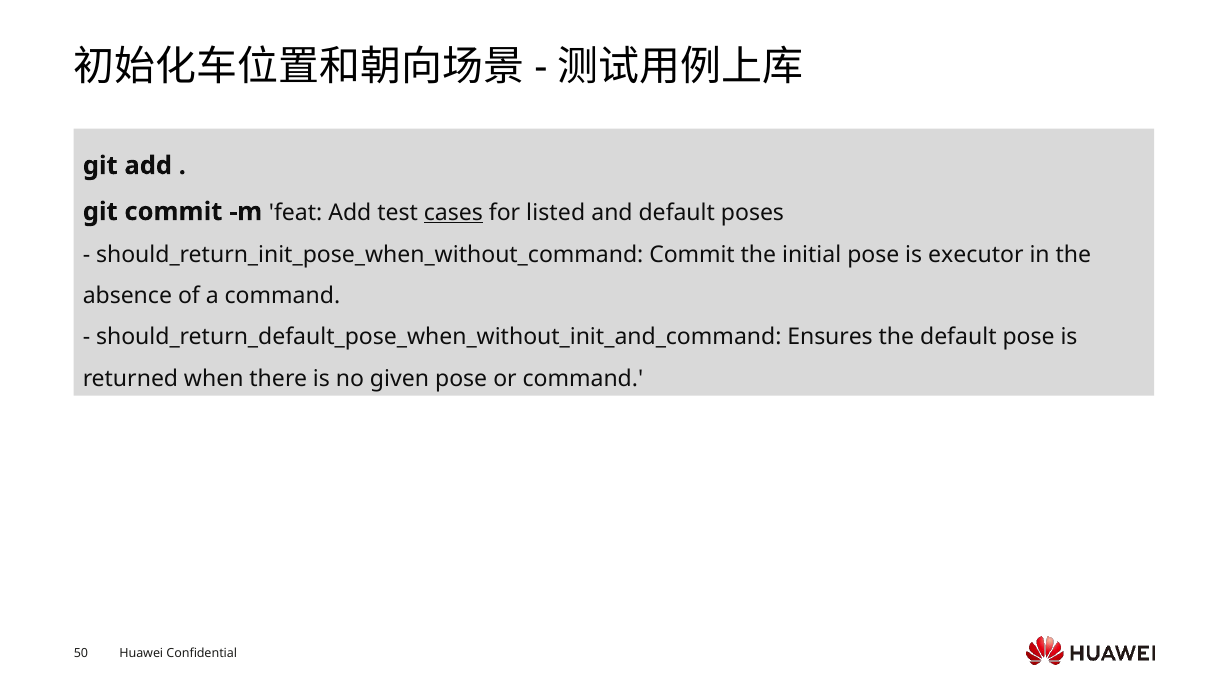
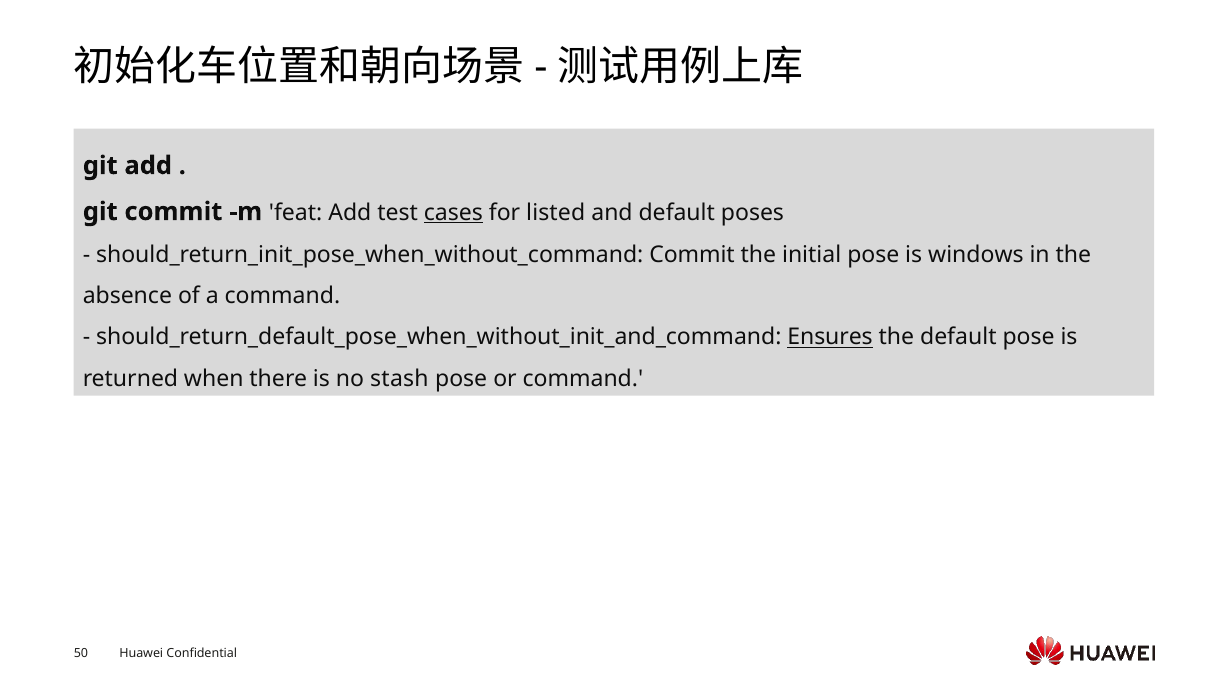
executor: executor -> windows
Ensures underline: none -> present
given: given -> stash
